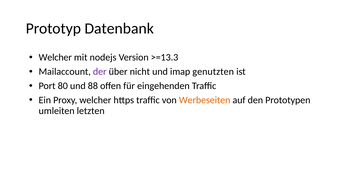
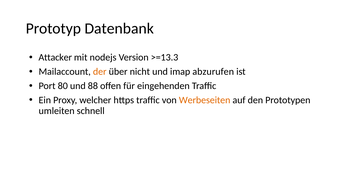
Welcher at (55, 57): Welcher -> Attacker
der colour: purple -> orange
genutzten: genutzten -> abzurufen
letzten: letzten -> schnell
